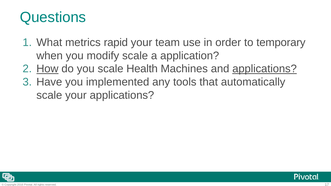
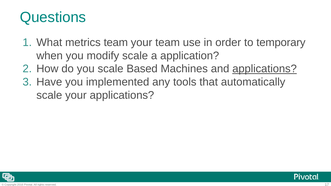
metrics rapid: rapid -> team
How underline: present -> none
Health: Health -> Based
